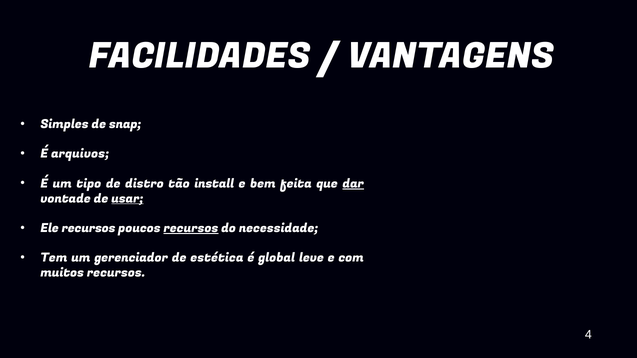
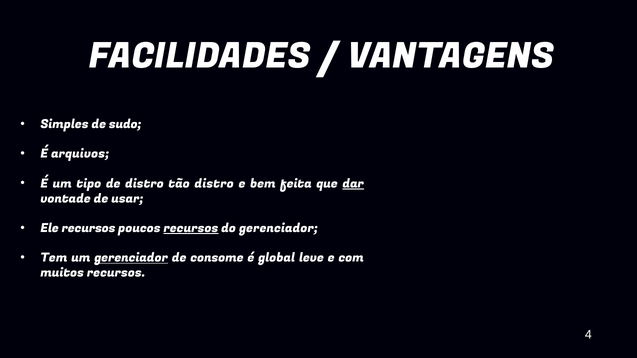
snap: snap -> sudo
tão install: install -> distro
usar underline: present -> none
do necessidade: necessidade -> gerenciador
gerenciador at (131, 258) underline: none -> present
estética: estética -> consome
